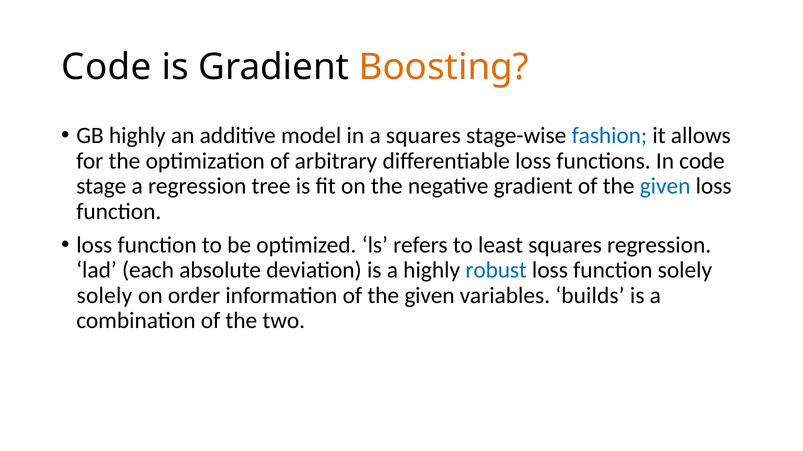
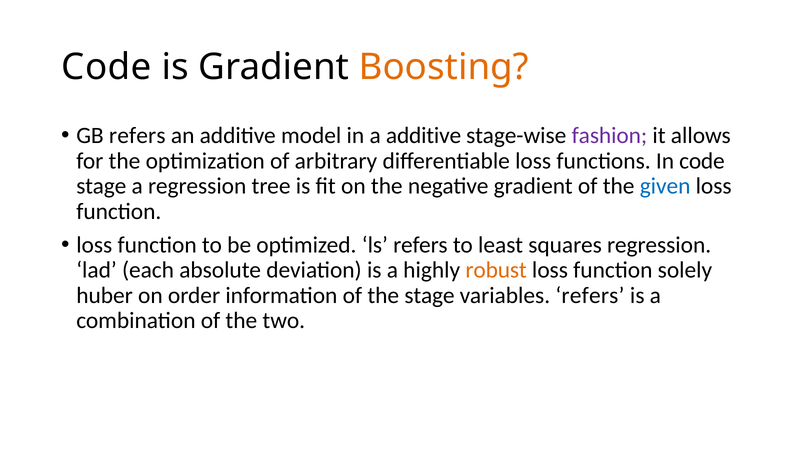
GB highly: highly -> refers
a squares: squares -> additive
fashion colour: blue -> purple
robust colour: blue -> orange
solely at (104, 296): solely -> huber
information of the given: given -> stage
variables builds: builds -> refers
